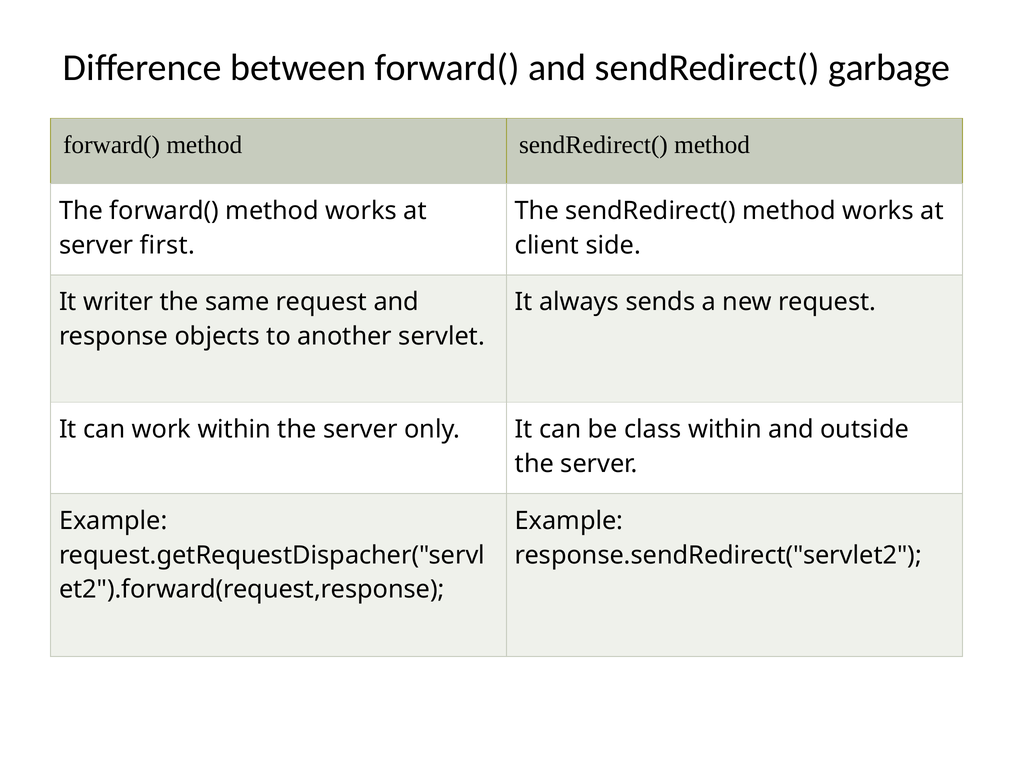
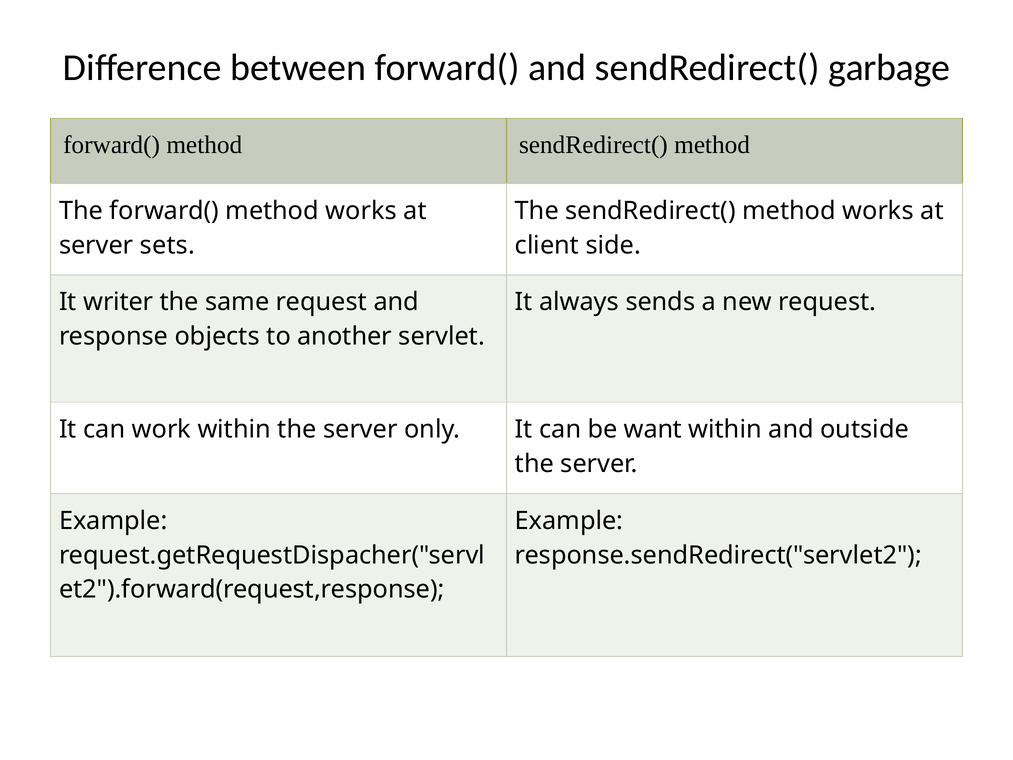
first: first -> sets
class: class -> want
